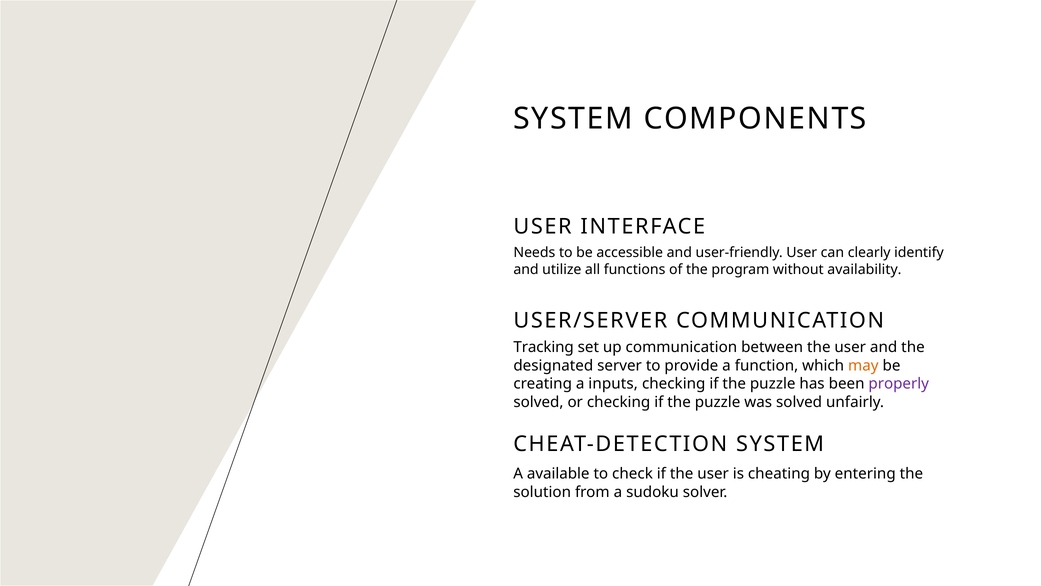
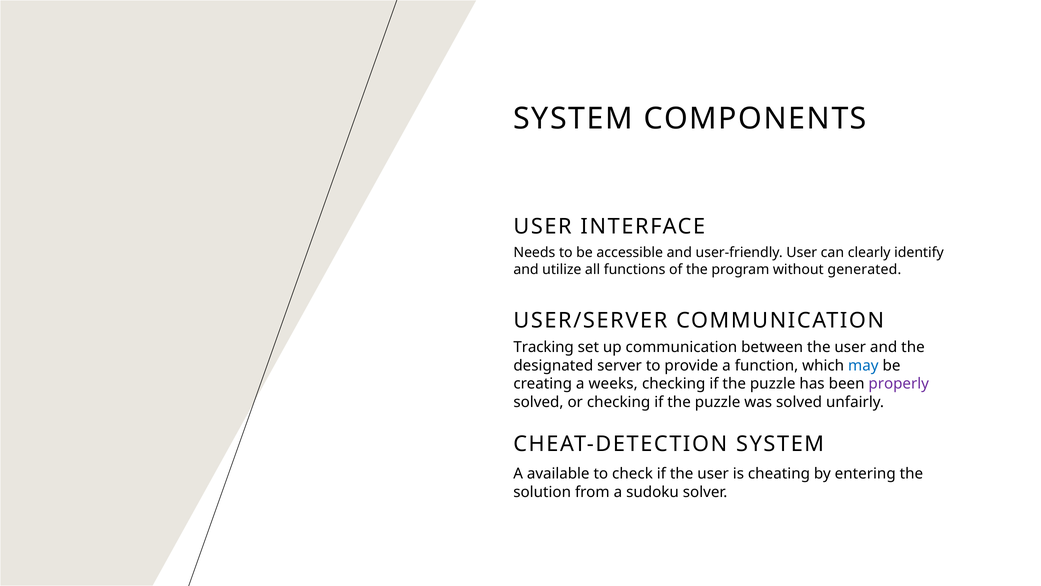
availability: availability -> generated
may colour: orange -> blue
inputs: inputs -> weeks
